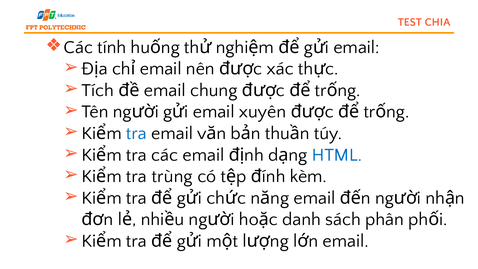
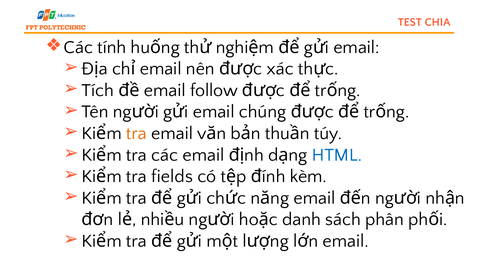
chung: chung -> follow
xuyên: xuyên -> chúng
tra at (136, 133) colour: blue -> orange
trùng: trùng -> fields
